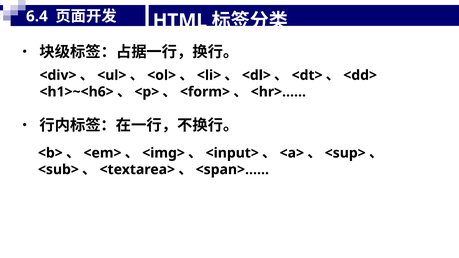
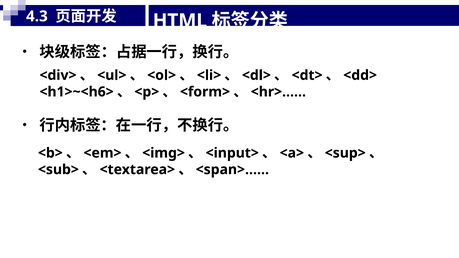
6.4: 6.4 -> 4.3
